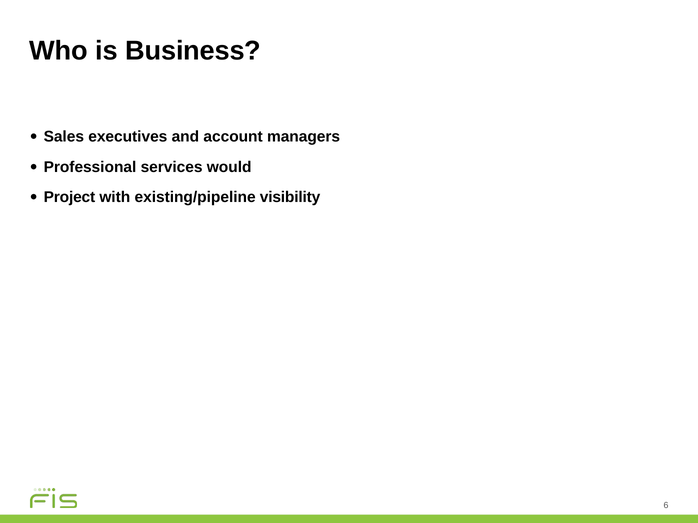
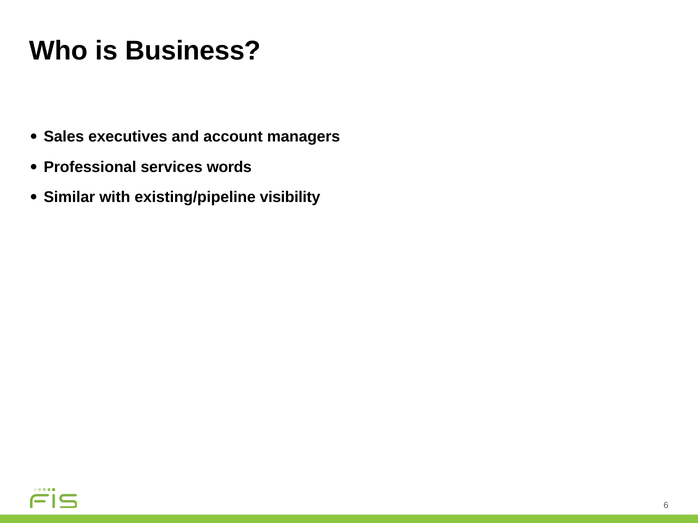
would: would -> words
Project: Project -> Similar
